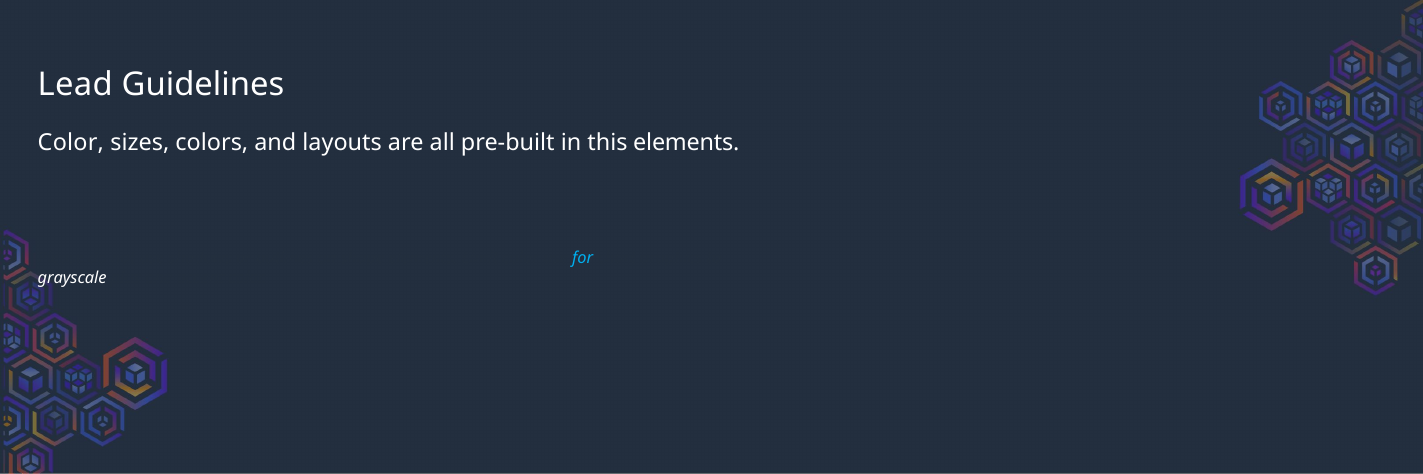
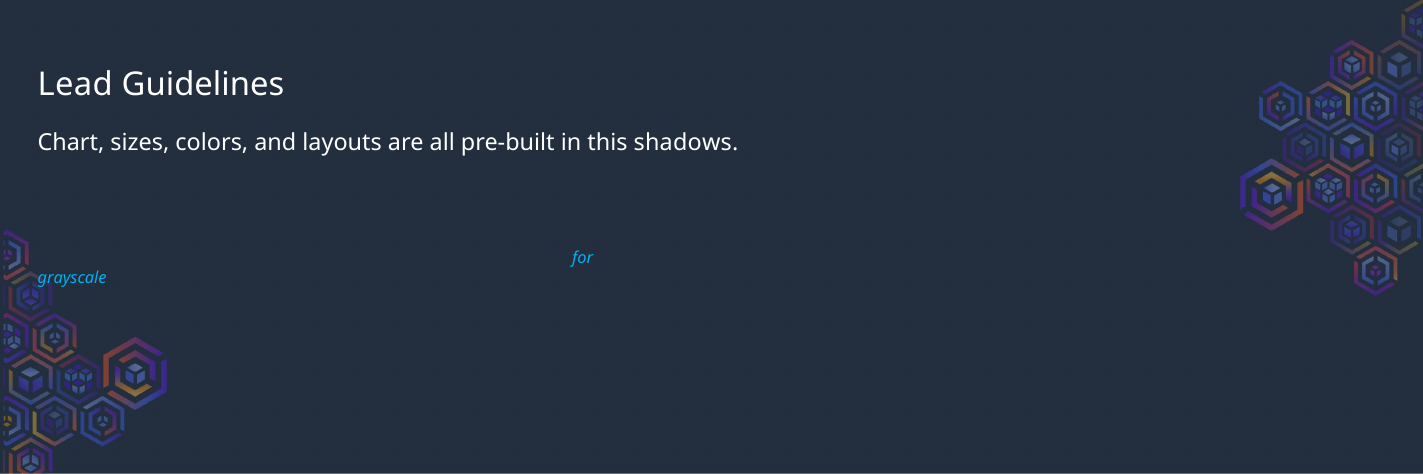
Color at (71, 143): Color -> Chart
this elements: elements -> shadows
grayscale colour: white -> light blue
